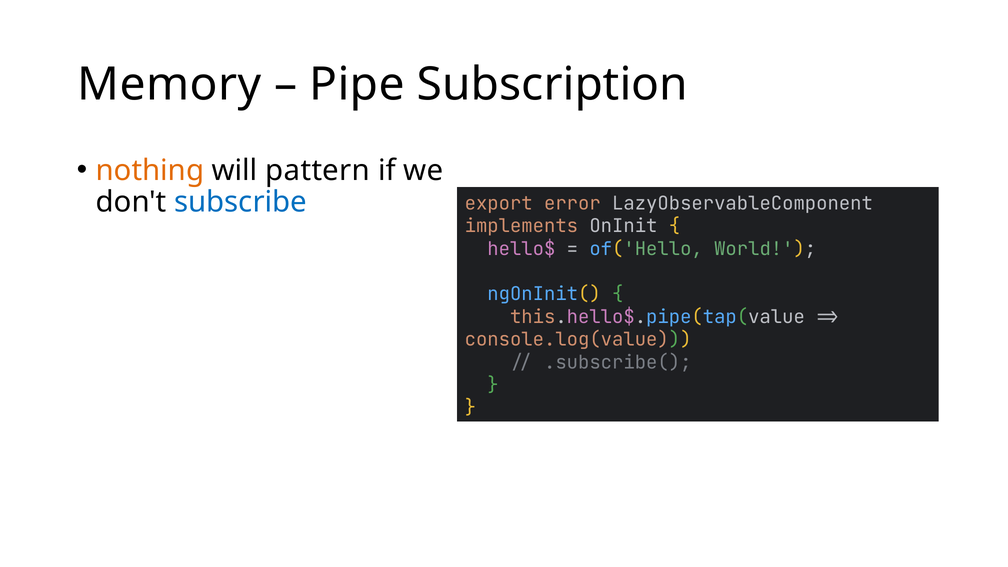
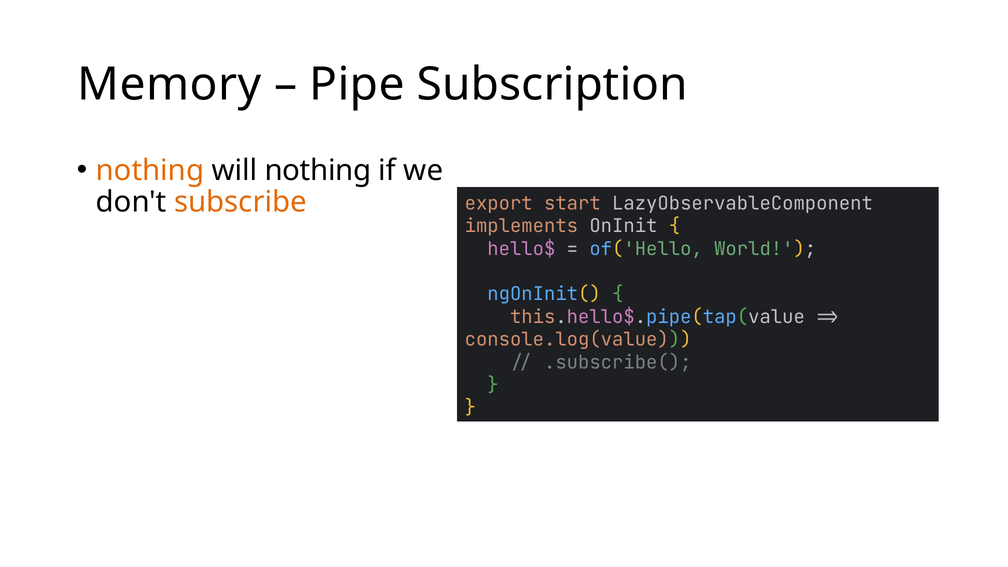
will pattern: pattern -> nothing
subscribe colour: blue -> orange
error: error -> start
